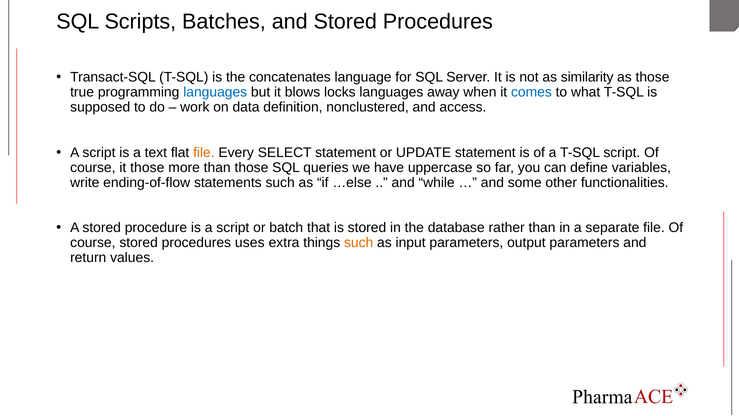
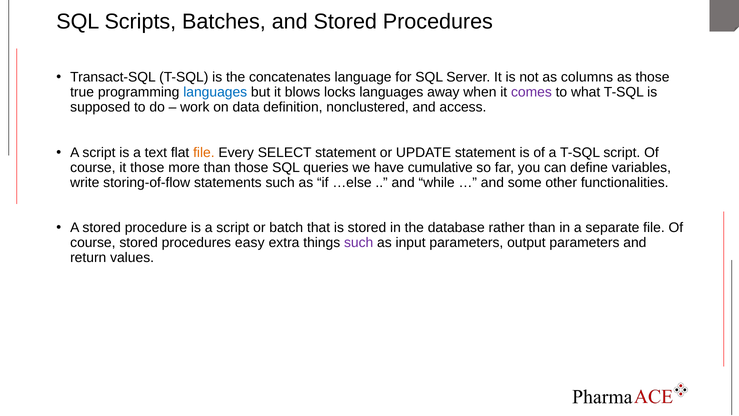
similarity: similarity -> columns
comes colour: blue -> purple
uppercase: uppercase -> cumulative
ending-of-flow: ending-of-flow -> storing-of-flow
uses: uses -> easy
such at (359, 243) colour: orange -> purple
